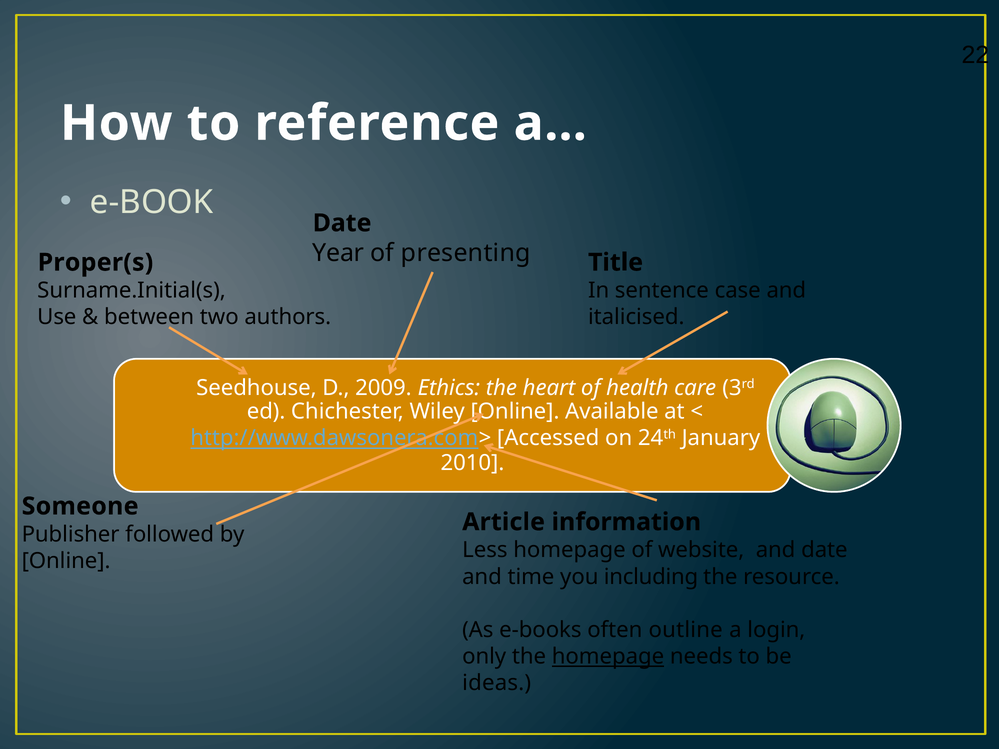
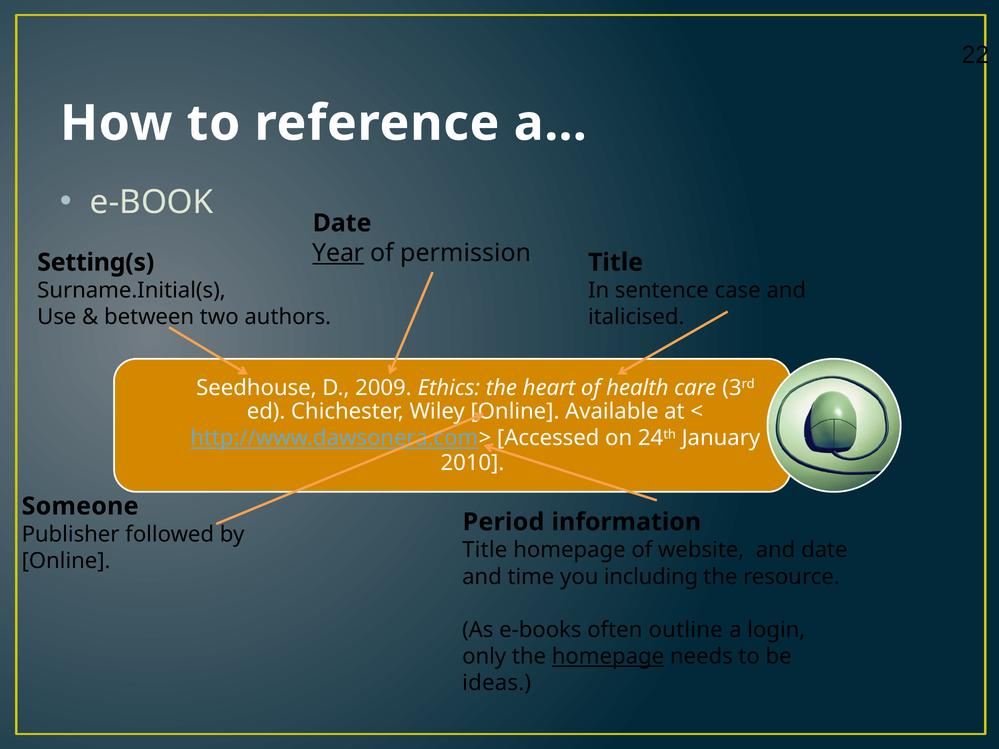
Year underline: none -> present
presenting: presenting -> permission
Proper(s: Proper(s -> Setting(s
Article: Article -> Period
Less at (485, 550): Less -> Title
